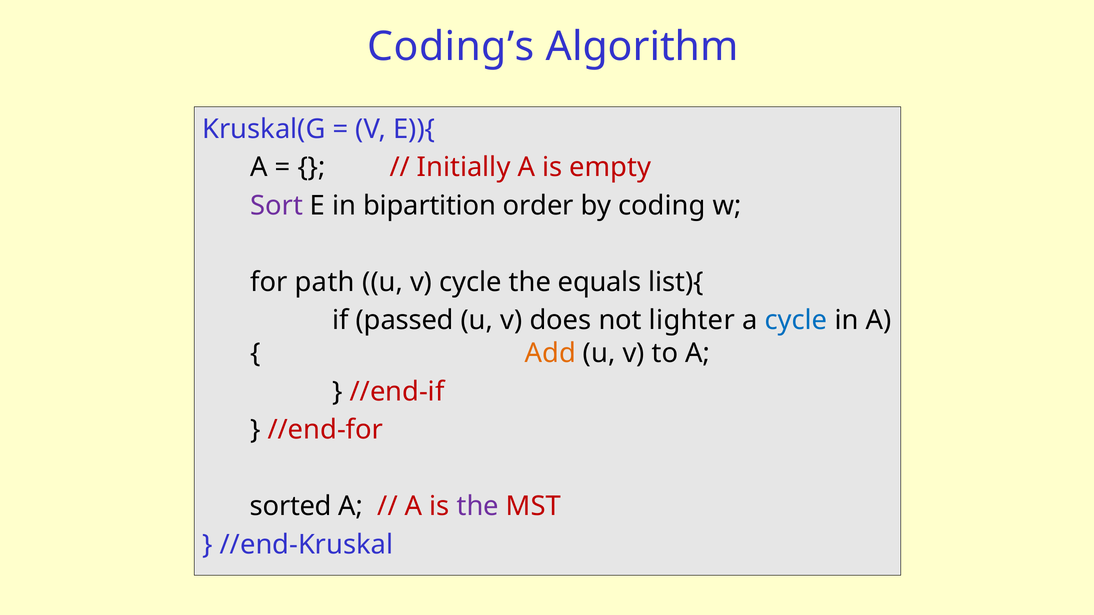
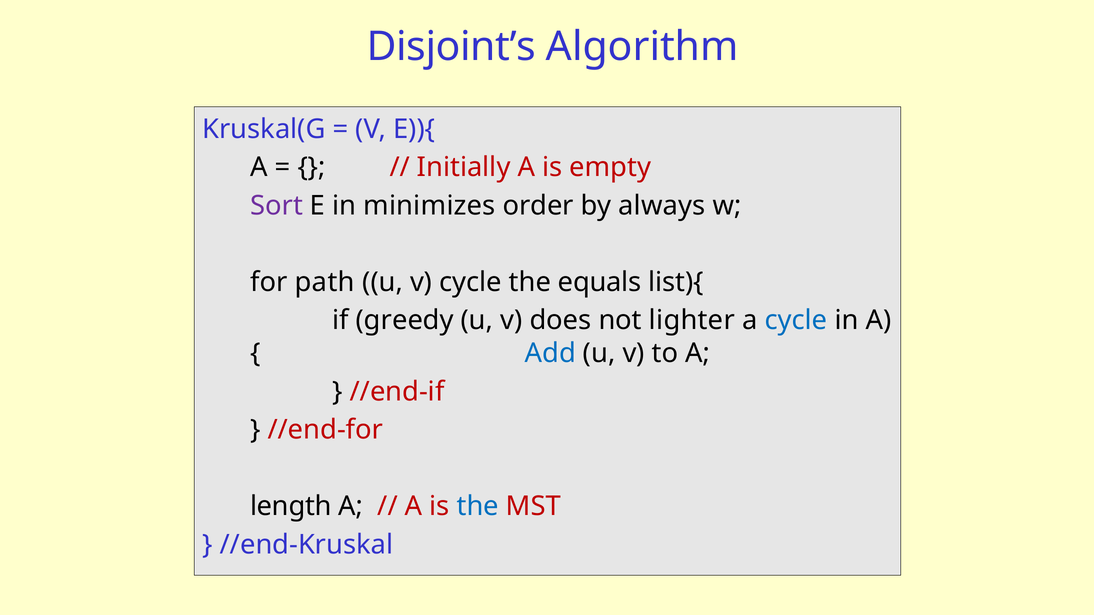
Coding’s: Coding’s -> Disjoint’s
bipartition: bipartition -> minimizes
coding: coding -> always
passed: passed -> greedy
Add colour: orange -> blue
sorted: sorted -> length
the at (478, 507) colour: purple -> blue
